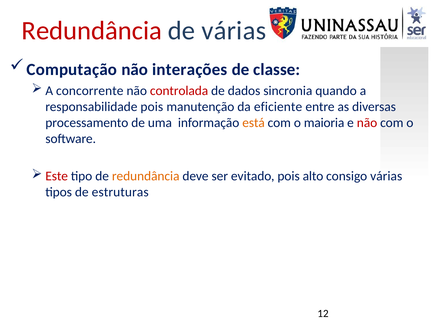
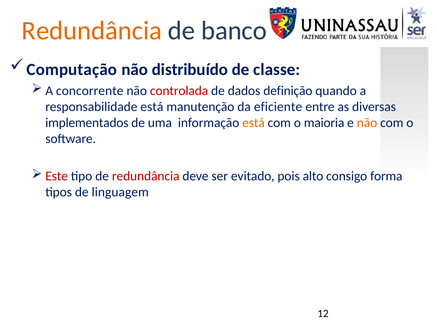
Redundância at (92, 31) colour: red -> orange
de várias: várias -> banco
interações: interações -> distribuído
sincronia: sincronia -> definição
responsabilidade pois: pois -> está
processamento: processamento -> implementados
não at (367, 123) colour: red -> orange
redundância at (146, 176) colour: orange -> red
consigo várias: várias -> forma
estruturas: estruturas -> linguagem
